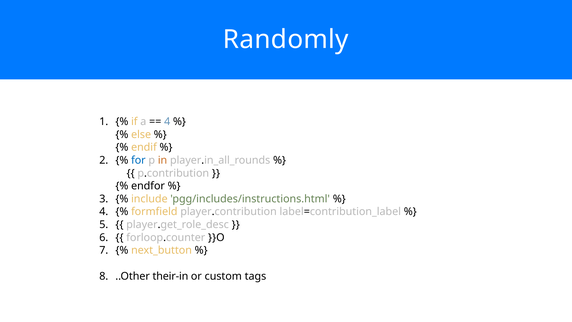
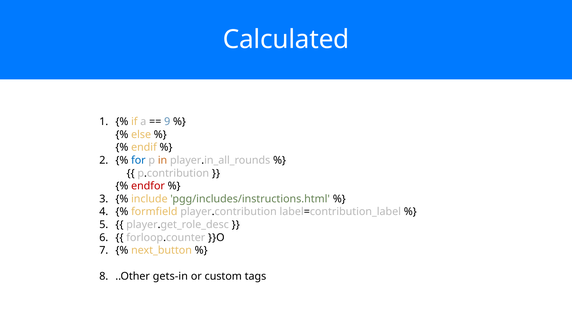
Randomly: Randomly -> Calculated
4 at (167, 122): 4 -> 9
endfor colour: black -> red
their-in: their-in -> gets-in
